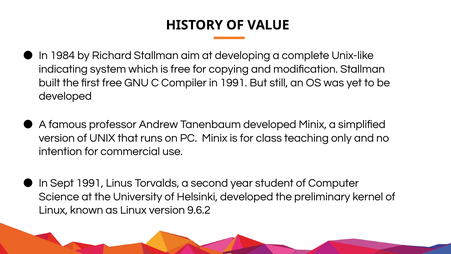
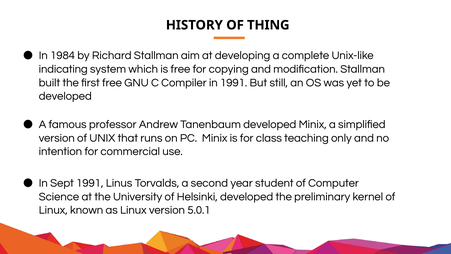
VALUE: VALUE -> THING
9.6.2: 9.6.2 -> 5.0.1
